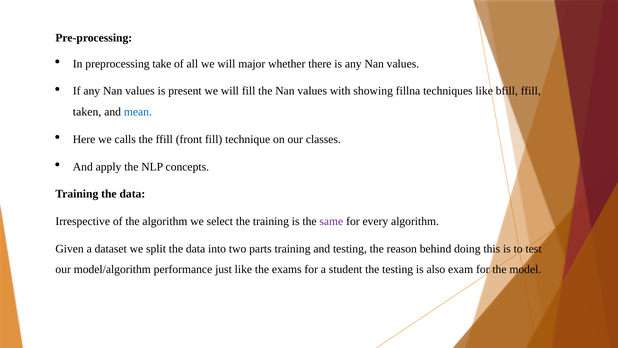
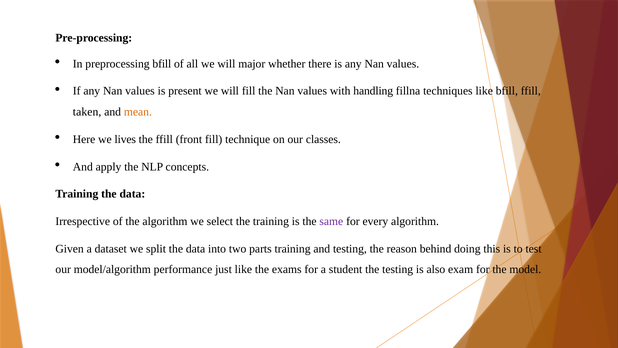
preprocessing take: take -> bfill
showing: showing -> handling
mean colour: blue -> orange
calls: calls -> lives
